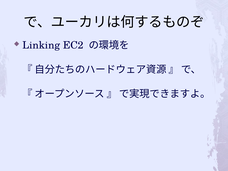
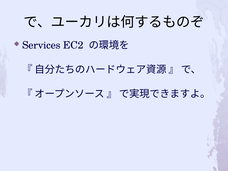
Linking: Linking -> Services
